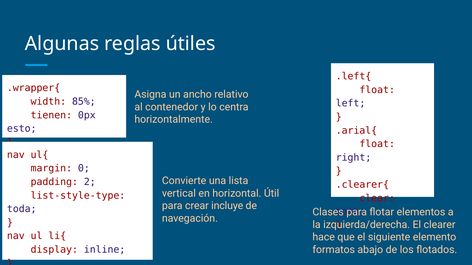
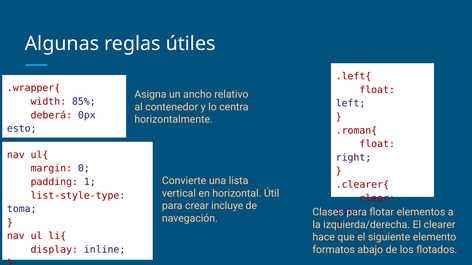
tienen: tienen -> deberá
.arial{: .arial{ -> .roman{
2: 2 -> 1
toda: toda -> toma
